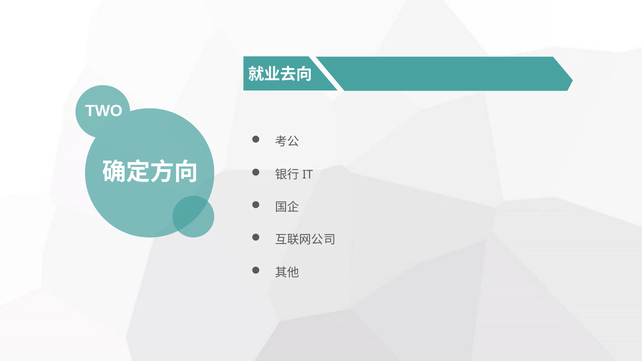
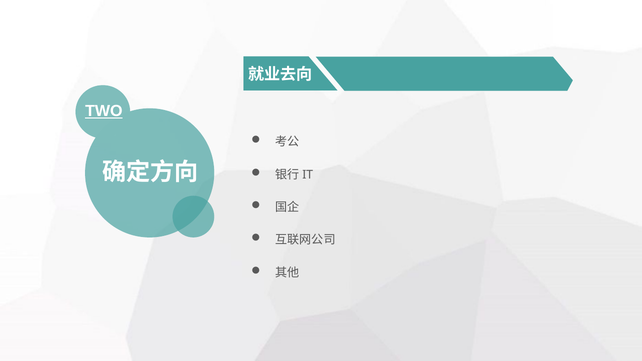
TWO underline: none -> present
